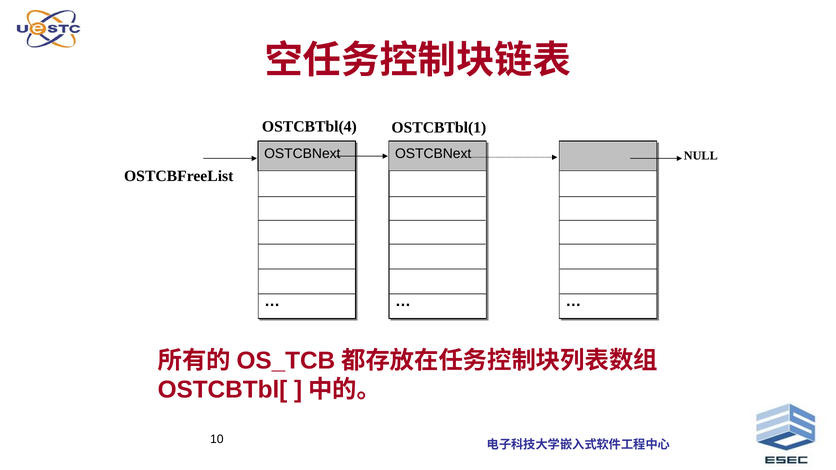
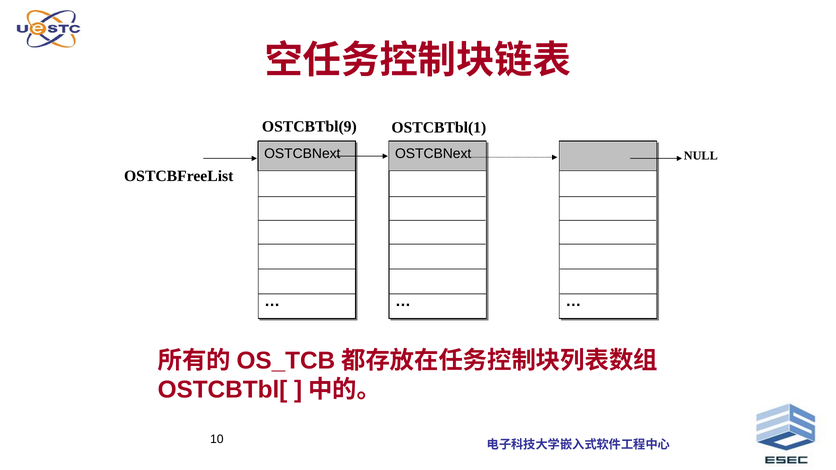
OSTCBTbl(4: OSTCBTbl(4 -> OSTCBTbl(9
